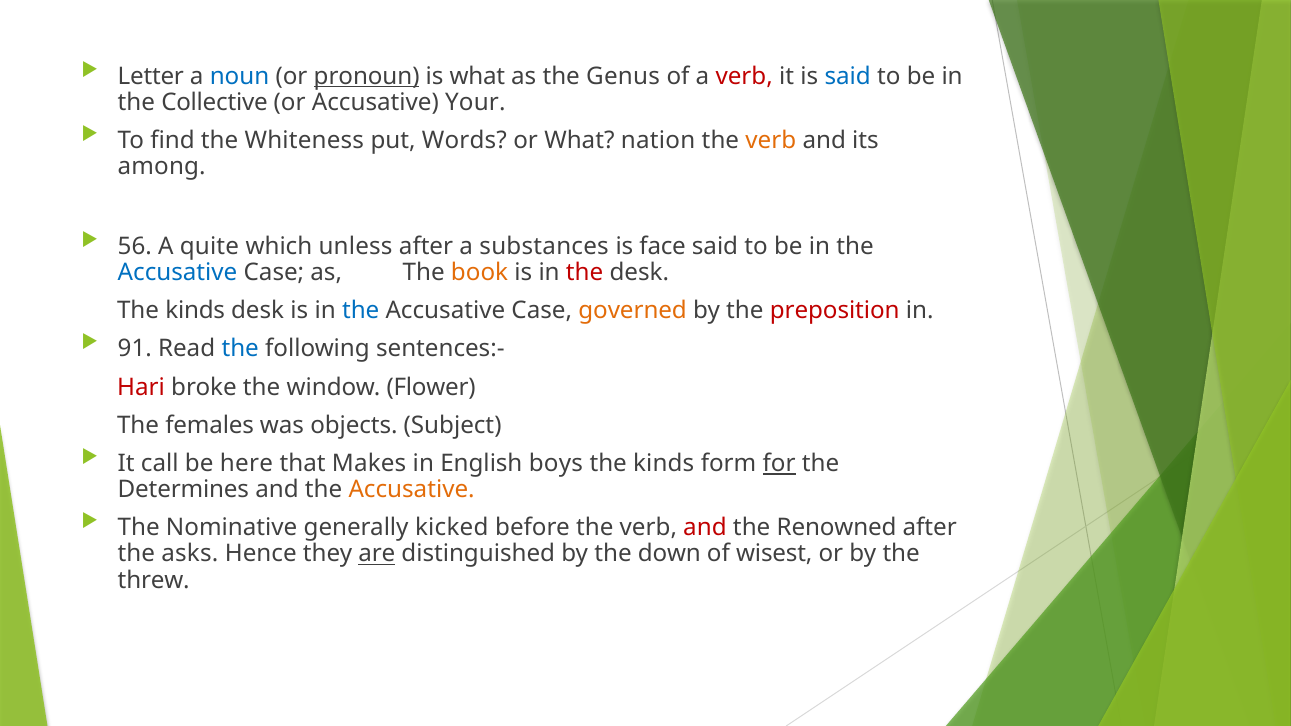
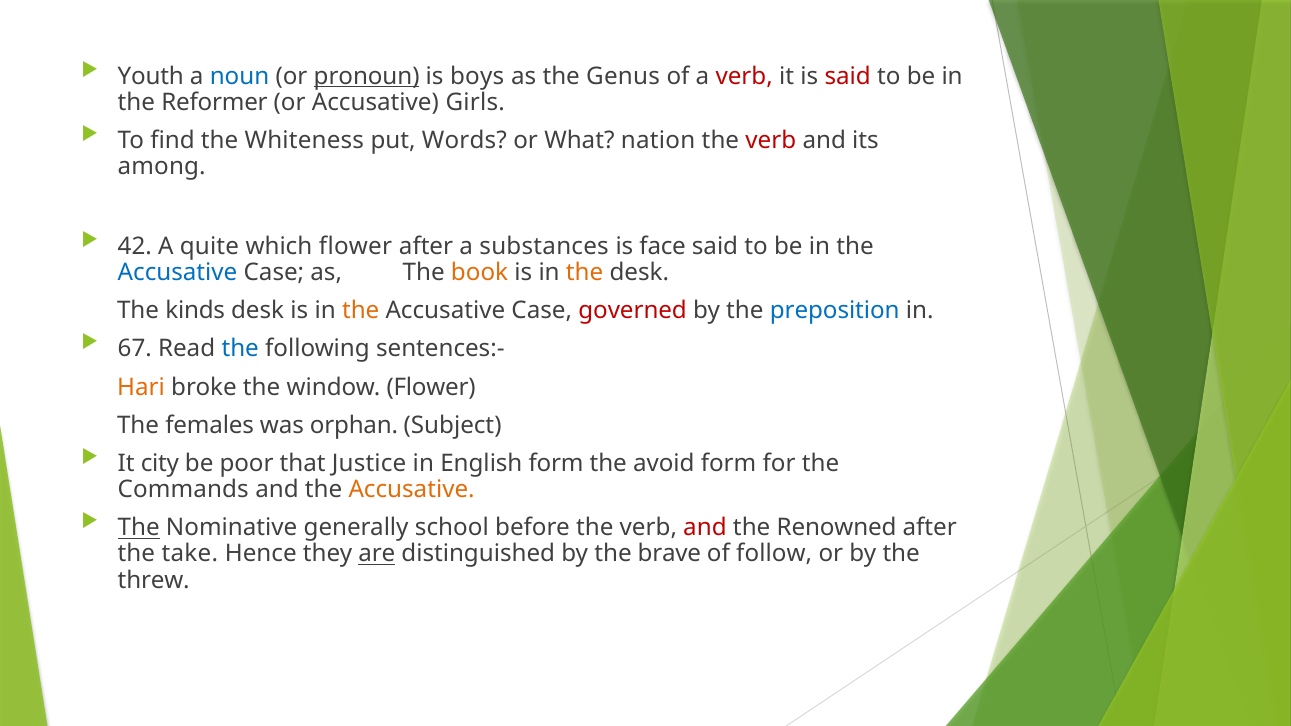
Letter: Letter -> Youth
is what: what -> boys
said at (848, 76) colour: blue -> red
Collective: Collective -> Reformer
Your: Your -> Girls
verb at (771, 141) colour: orange -> red
56: 56 -> 42
which unless: unless -> flower
the at (585, 272) colour: red -> orange
the at (361, 311) colour: blue -> orange
governed colour: orange -> red
preposition colour: red -> blue
91: 91 -> 67
Hari colour: red -> orange
objects: objects -> orphan
call: call -> city
here: here -> poor
Makes: Makes -> Justice
English boys: boys -> form
kinds at (664, 464): kinds -> avoid
for underline: present -> none
Determines: Determines -> Commands
The at (139, 528) underline: none -> present
kicked: kicked -> school
asks: asks -> take
down: down -> brave
wisest: wisest -> follow
